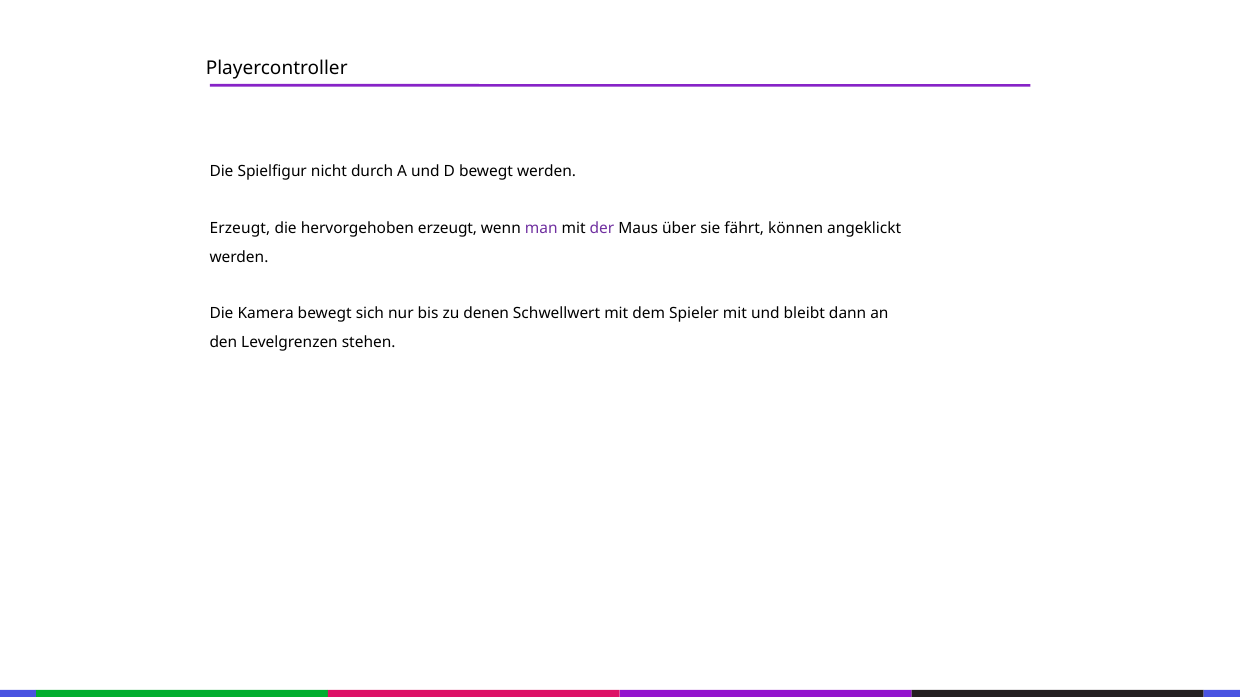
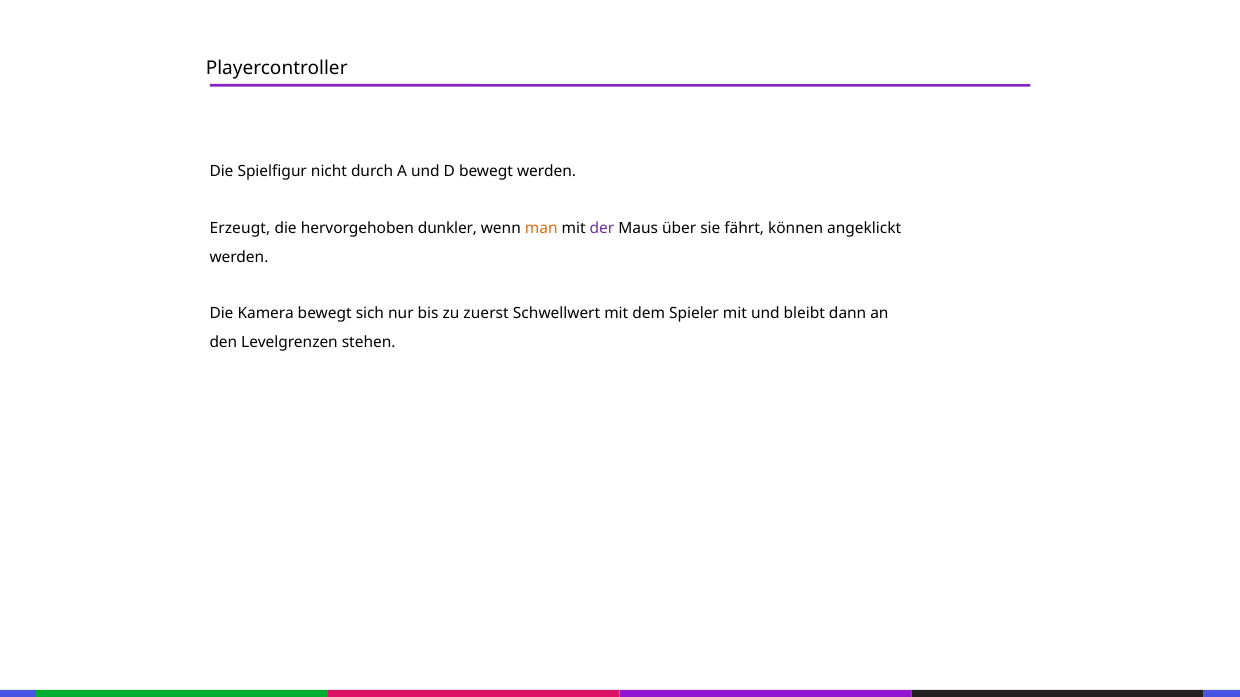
hervorgehoben erzeugt: erzeugt -> dunkler
man colour: purple -> orange
denen: denen -> zuerst
